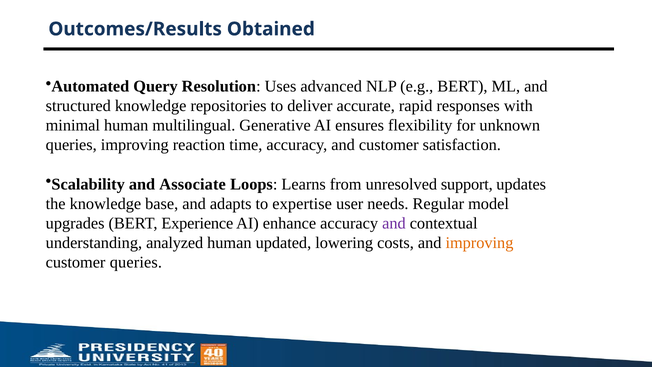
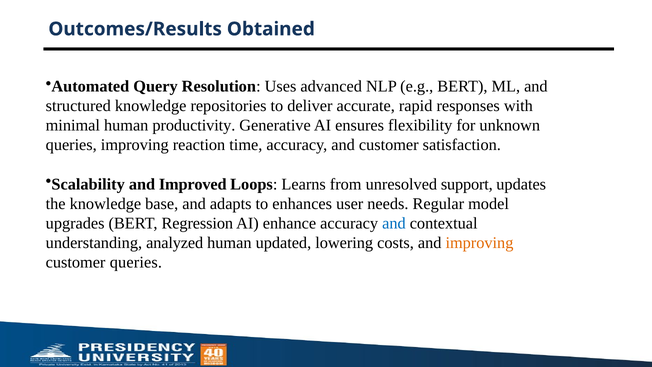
multilingual: multilingual -> productivity
Associate: Associate -> Improved
expertise: expertise -> enhances
Experience: Experience -> Regression
and at (394, 223) colour: purple -> blue
